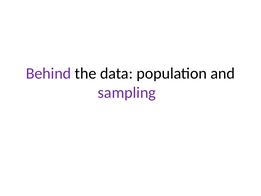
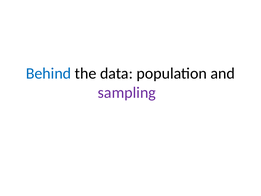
Behind colour: purple -> blue
